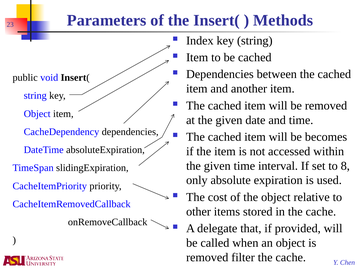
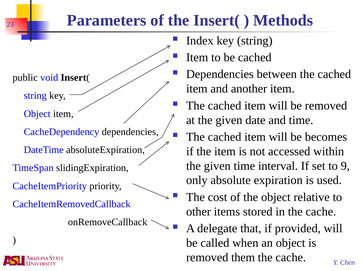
8: 8 -> 9
filter: filter -> them
